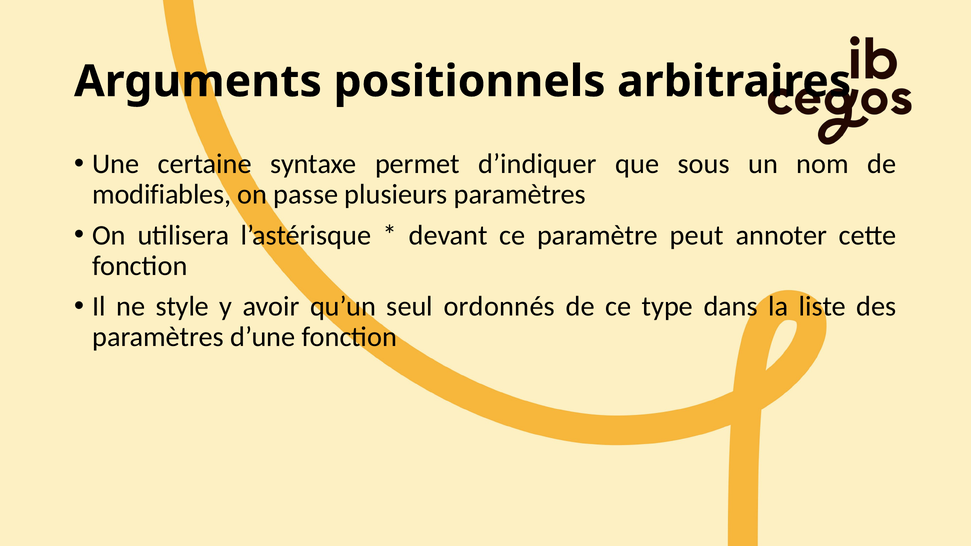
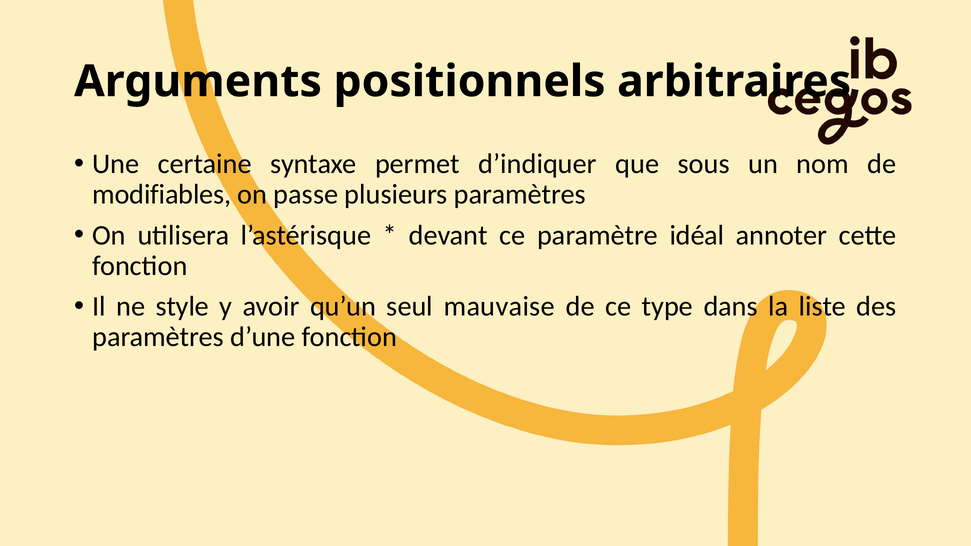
peut: peut -> idéal
ordonnés: ordonnés -> mauvaise
